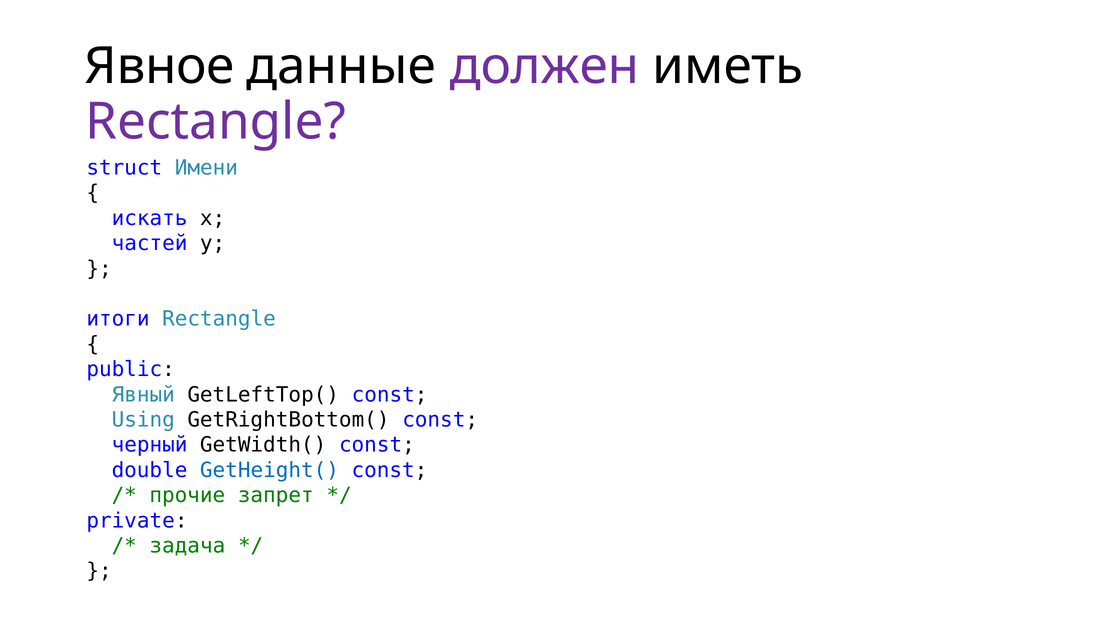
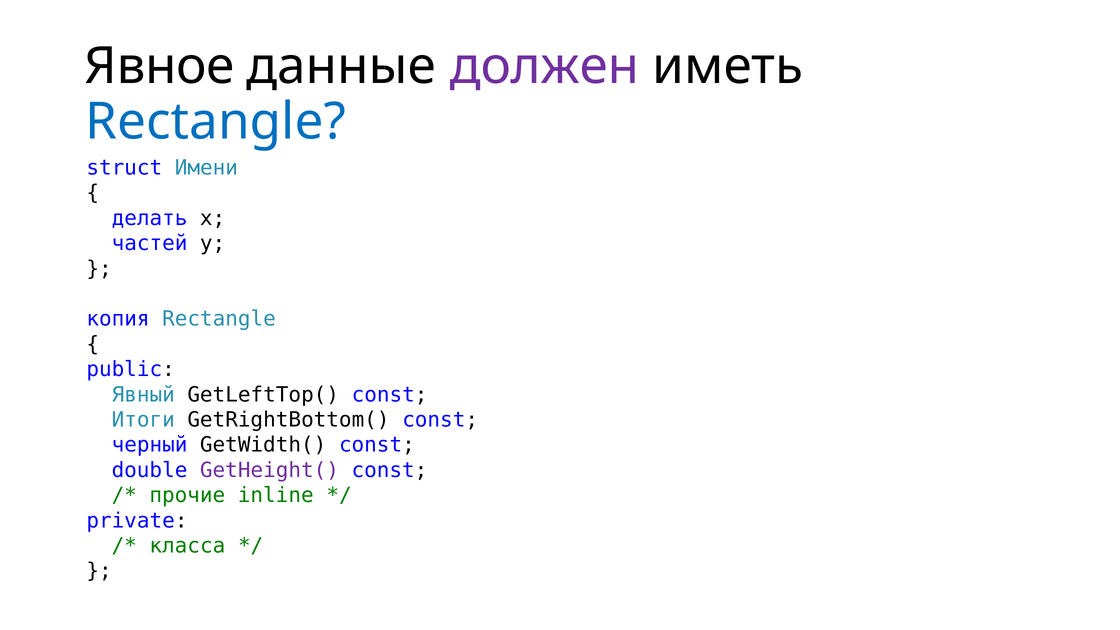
Rectangle at (216, 122) colour: purple -> blue
искать: искать -> делать
итоги: итоги -> копия
Using: Using -> Итоги
GetHeight( colour: blue -> purple
запрет: запрет -> inline
задача: задача -> класса
